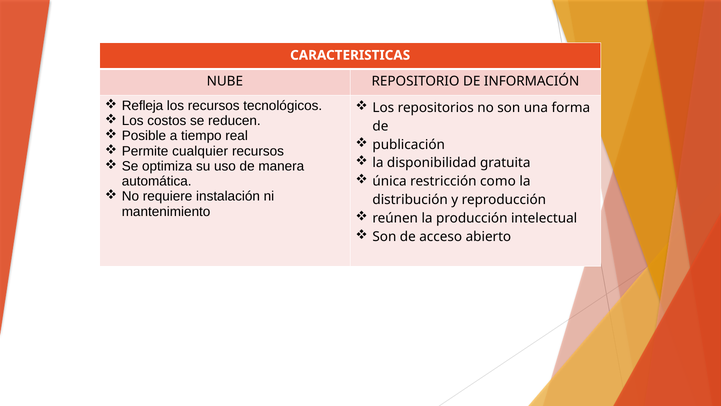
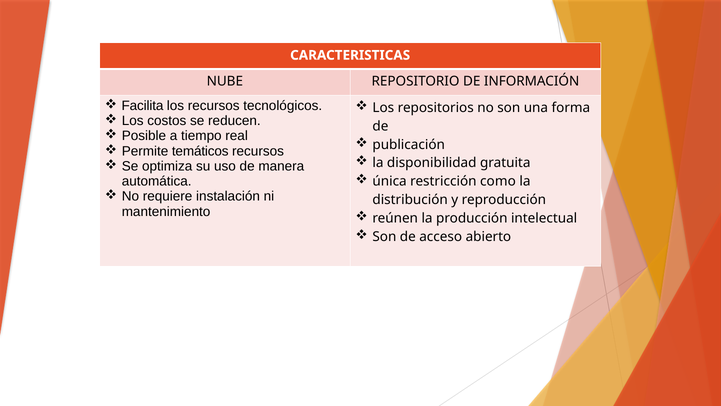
Refleja: Refleja -> Facilita
cualquier: cualquier -> temáticos
